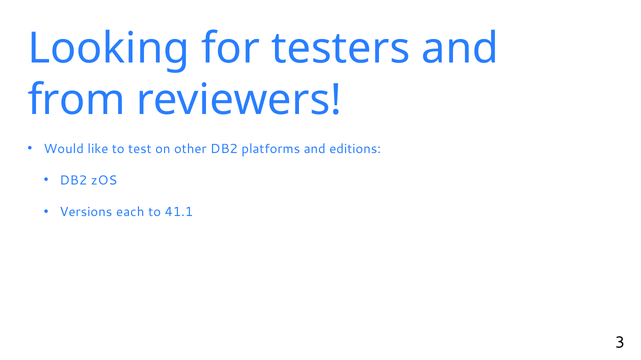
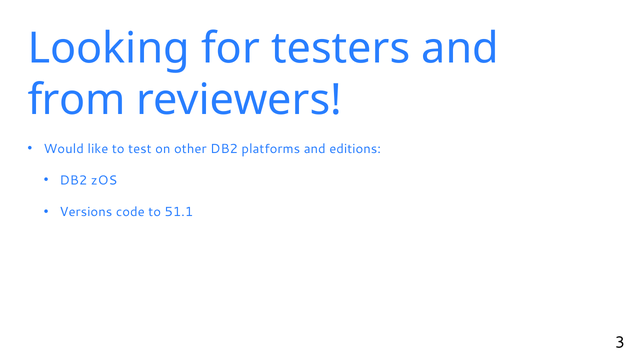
each: each -> code
41.1: 41.1 -> 51.1
